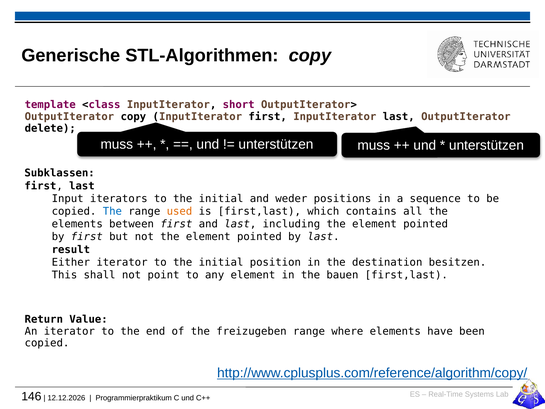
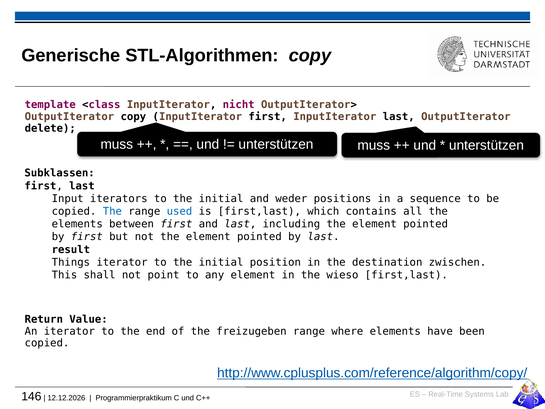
short: short -> nicht
used colour: orange -> blue
Either: Either -> Things
besitzen: besitzen -> zwischen
bauen: bauen -> wieso
